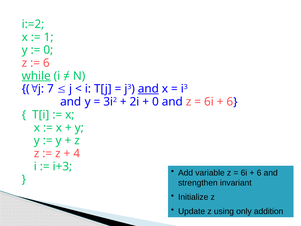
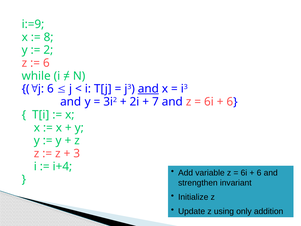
i:=2: i:=2 -> i:=9
1: 1 -> 8
0 at (48, 50): 0 -> 2
while underline: present -> none
j 7: 7 -> 6
0 at (155, 102): 0 -> 7
4: 4 -> 3
i+3: i+3 -> i+4
